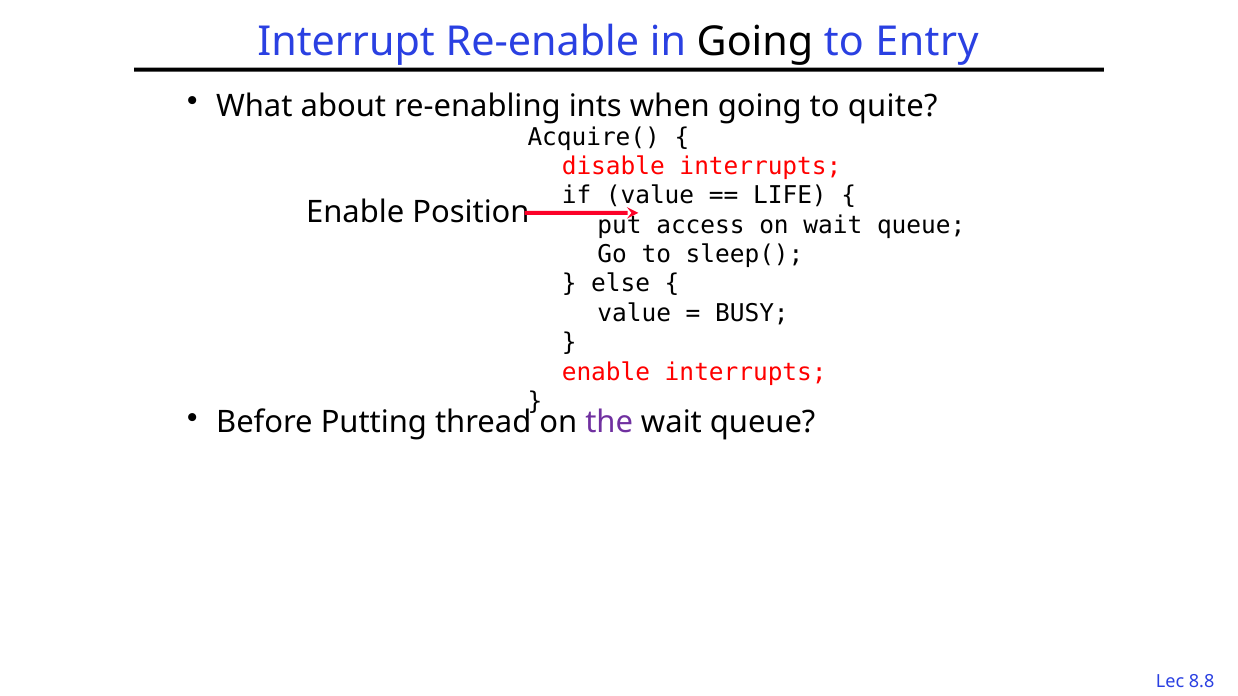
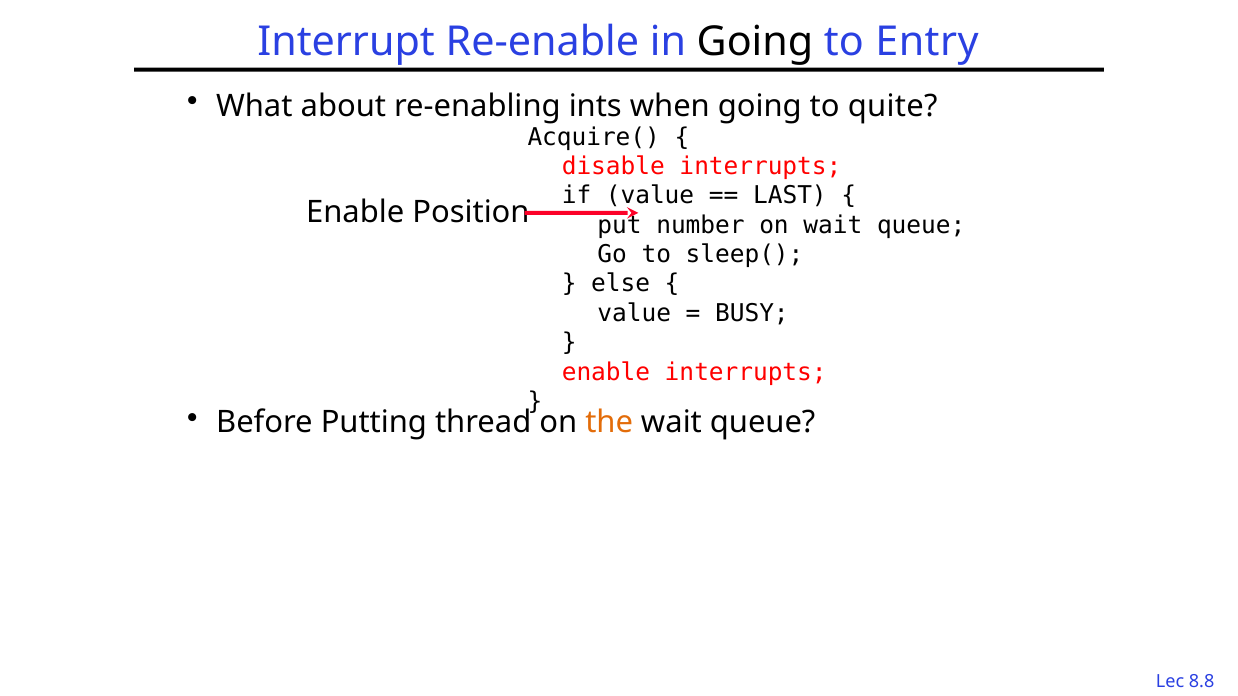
LIFE: LIFE -> LAST
access: access -> number
the colour: purple -> orange
